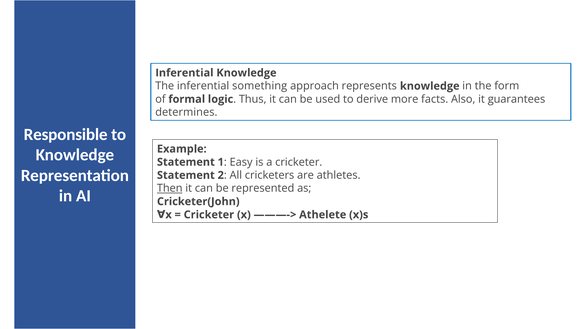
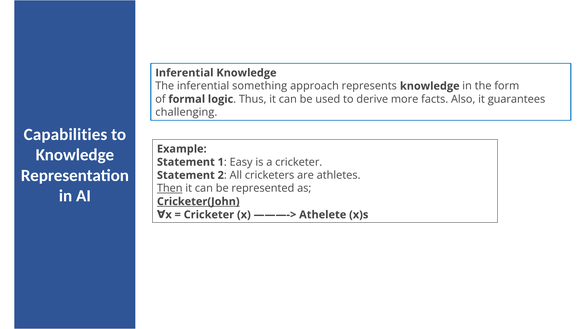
determines: determines -> challenging
Responsible: Responsible -> Capabilities
Cricketer(John underline: none -> present
